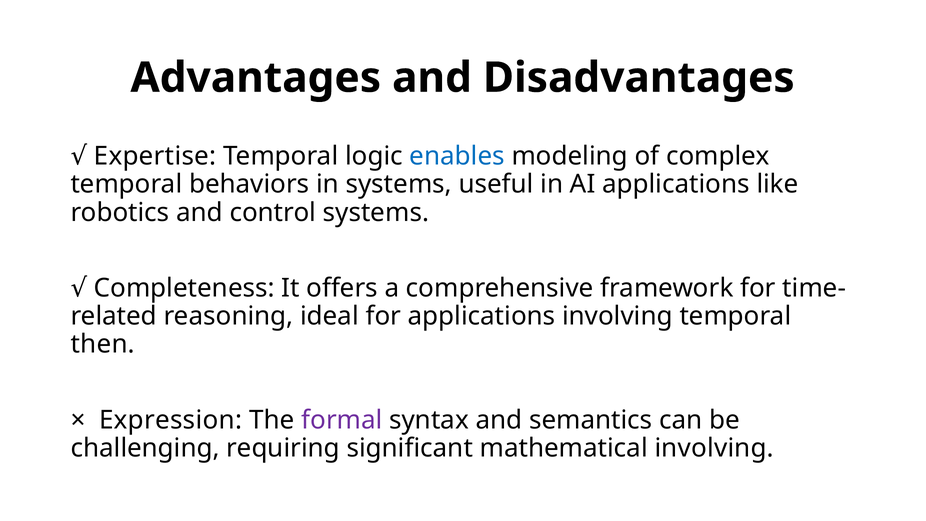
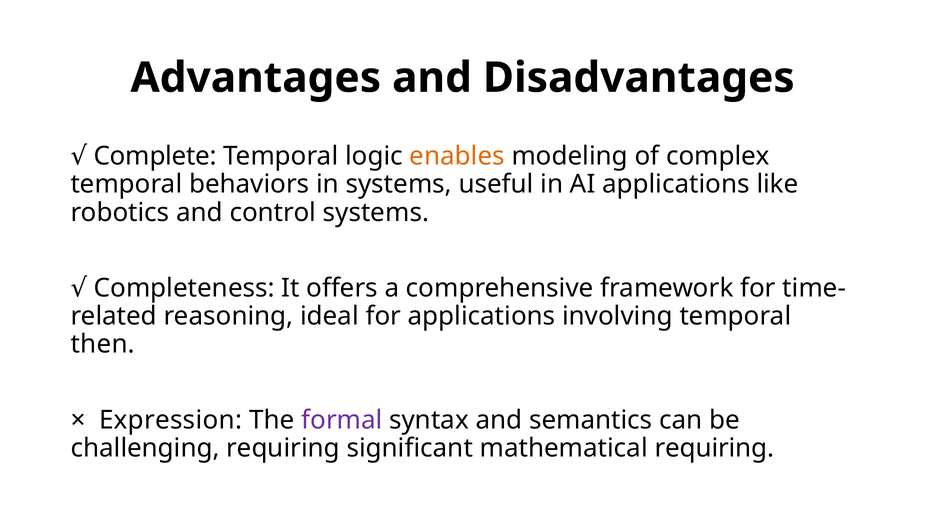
Expertise: Expertise -> Complete
enables colour: blue -> orange
mathematical involving: involving -> requiring
